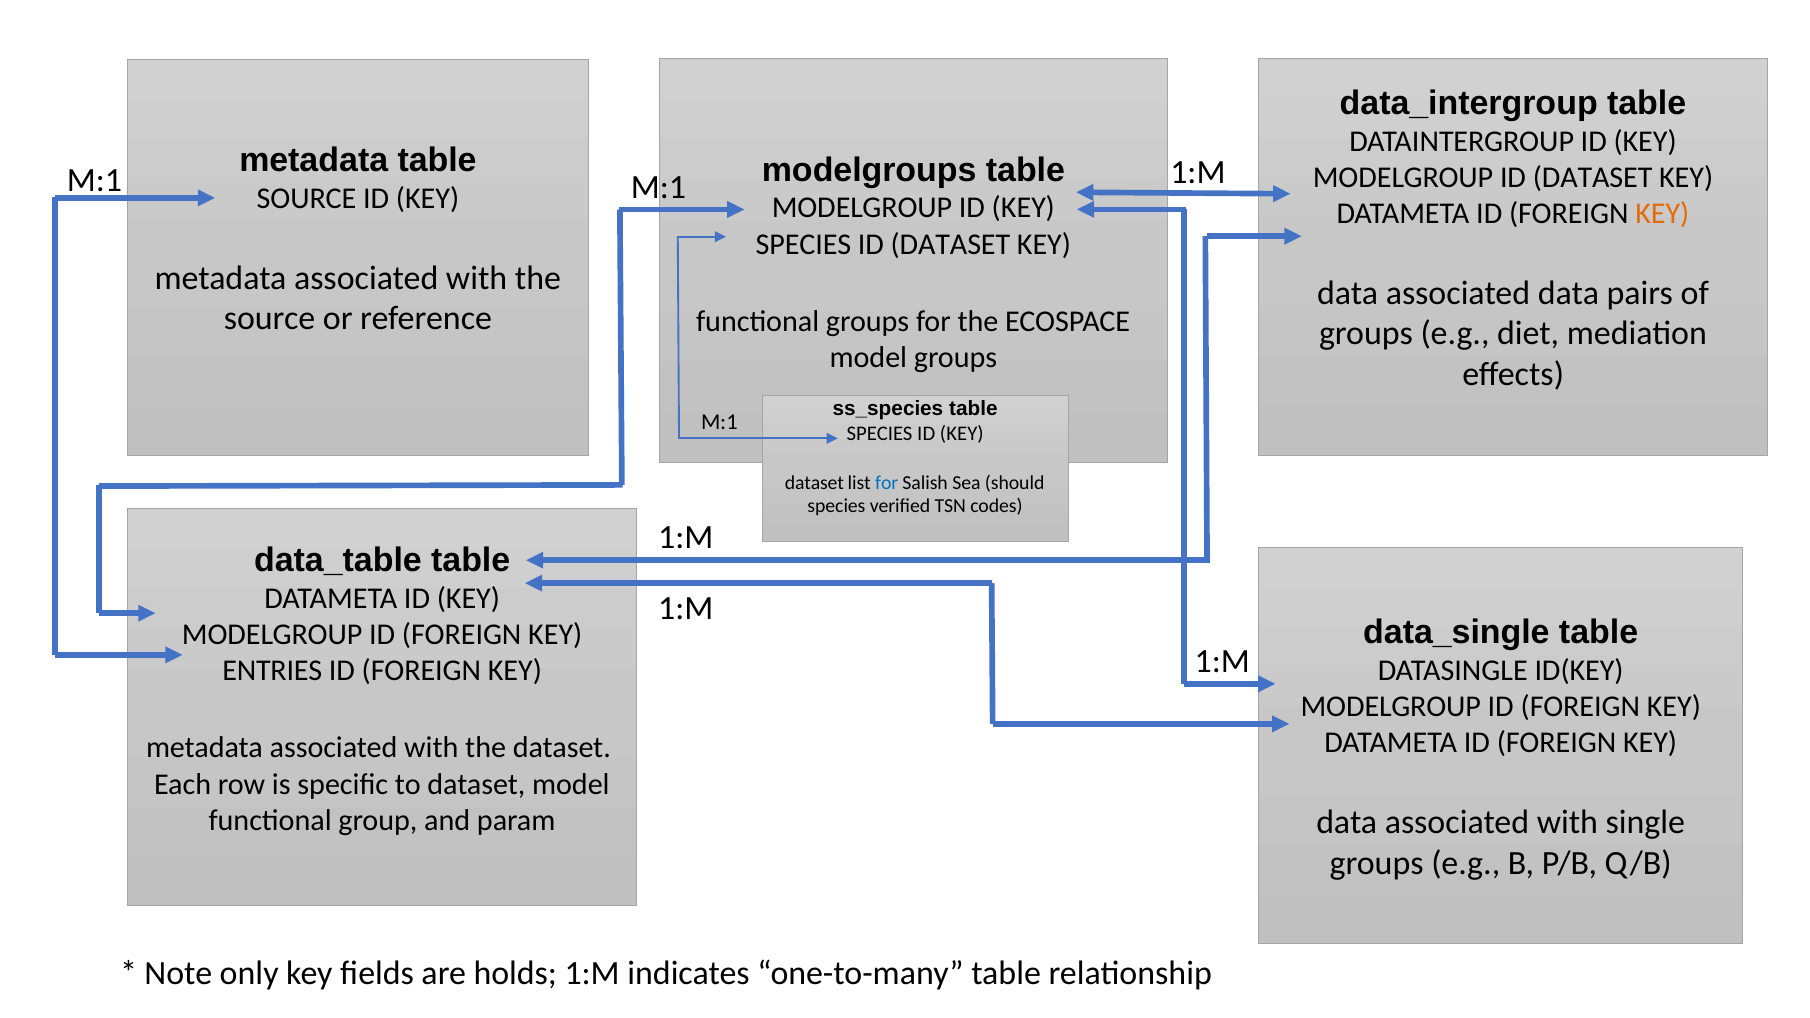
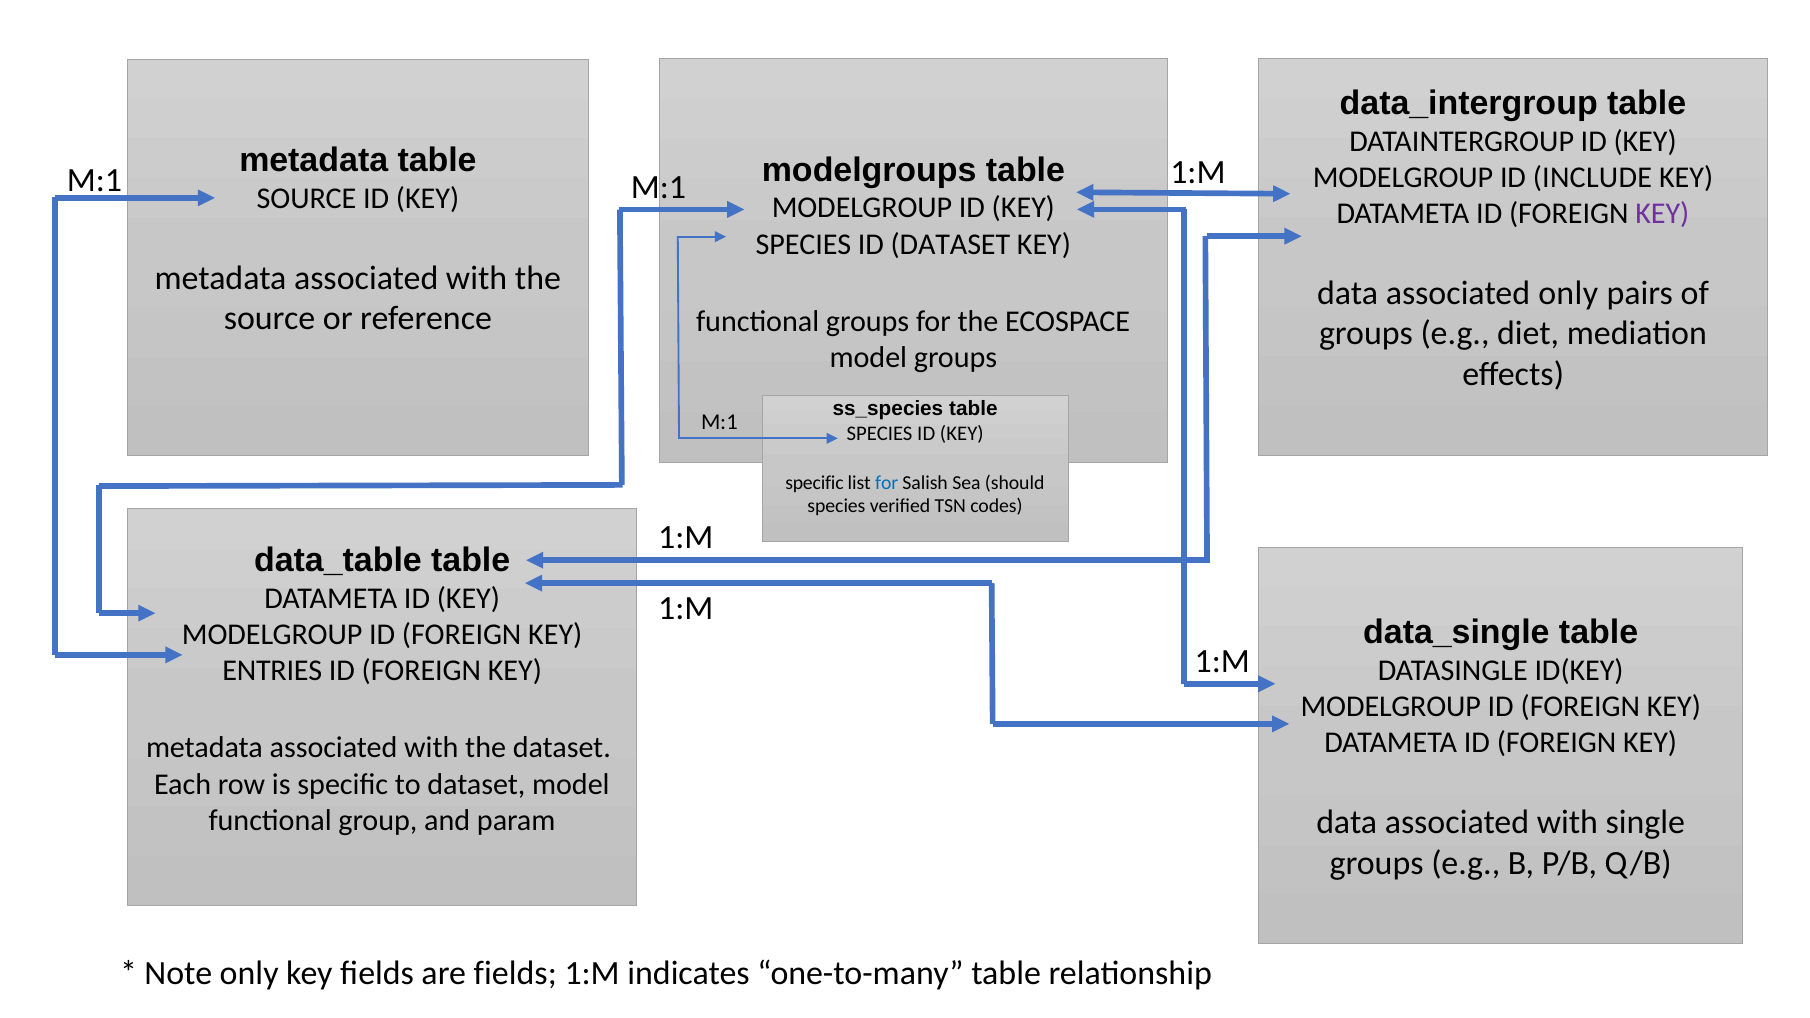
MODELGROUP ID DATASET: DATASET -> INCLUDE
KEY at (1662, 214) colour: orange -> purple
associated data: data -> only
dataset at (814, 483): dataset -> specific
are holds: holds -> fields
